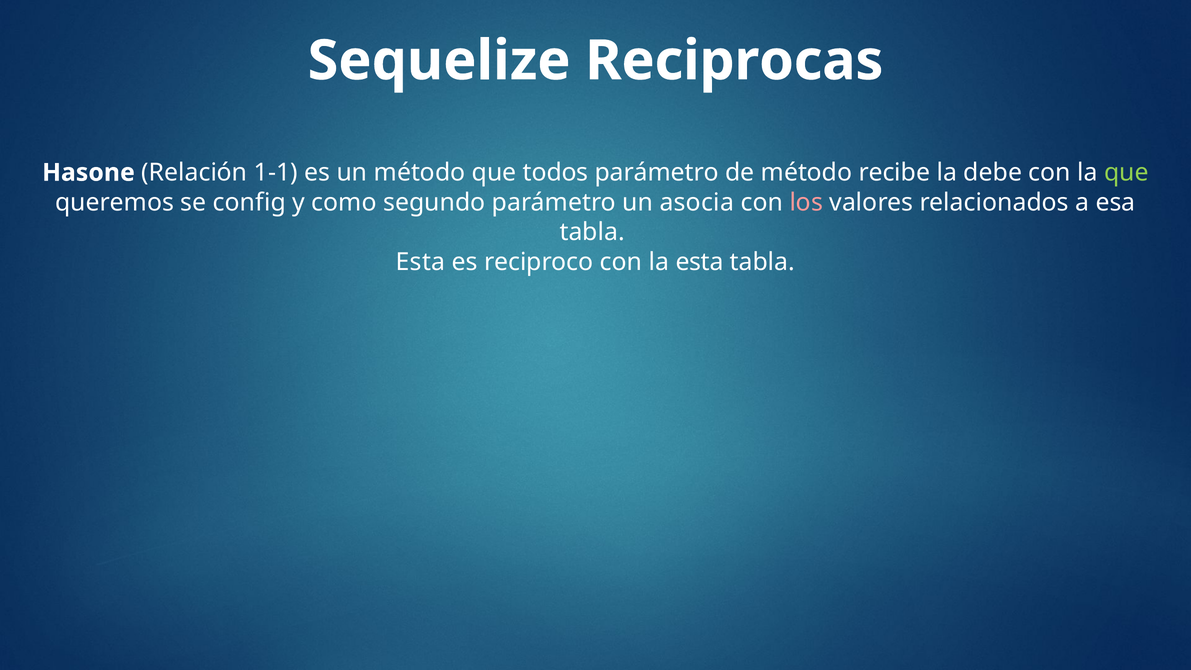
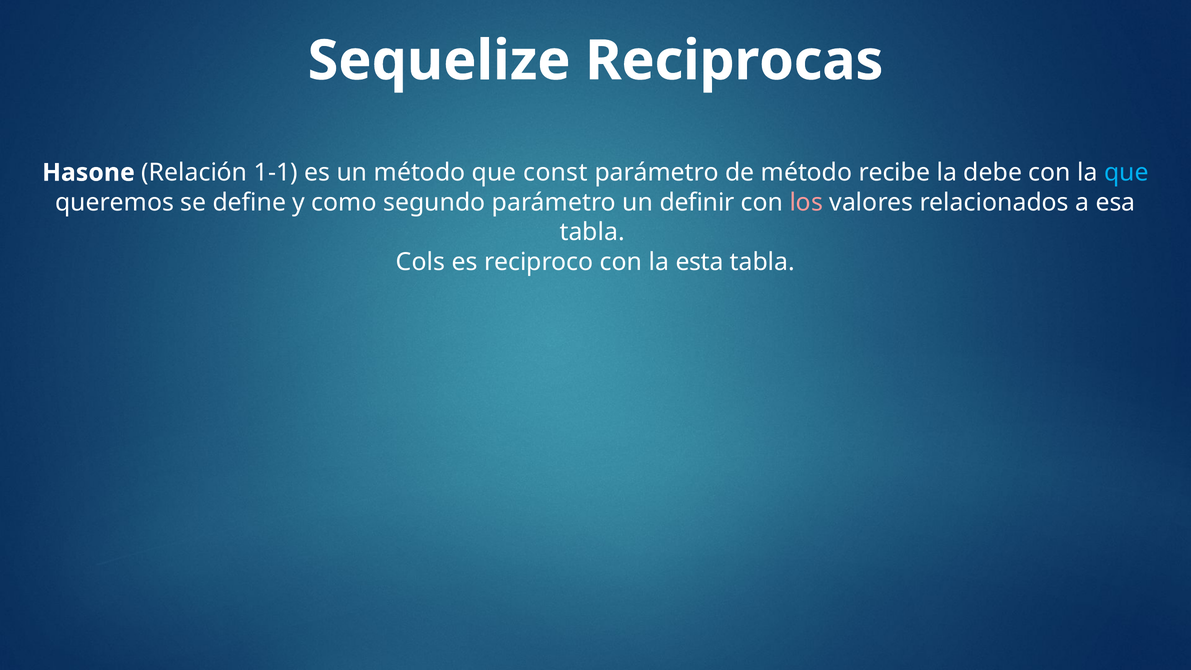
todos: todos -> const
que at (1126, 173) colour: light green -> light blue
config: config -> define
asocia: asocia -> definir
Esta at (421, 262): Esta -> Cols
